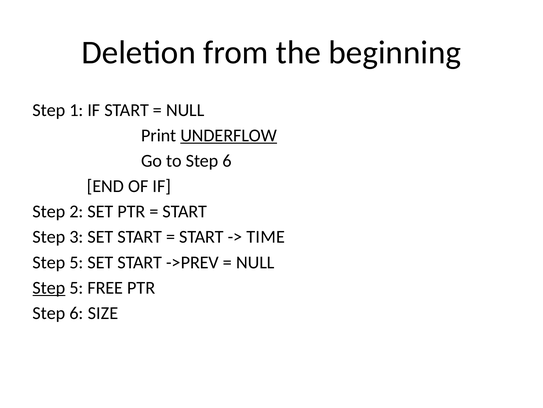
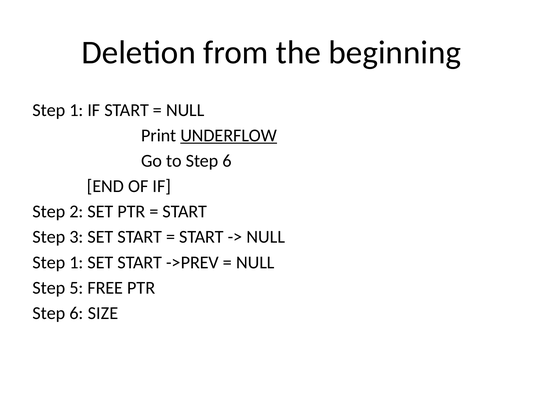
TIME at (266, 237): TIME -> NULL
5 at (76, 262): 5 -> 1
Step at (49, 287) underline: present -> none
